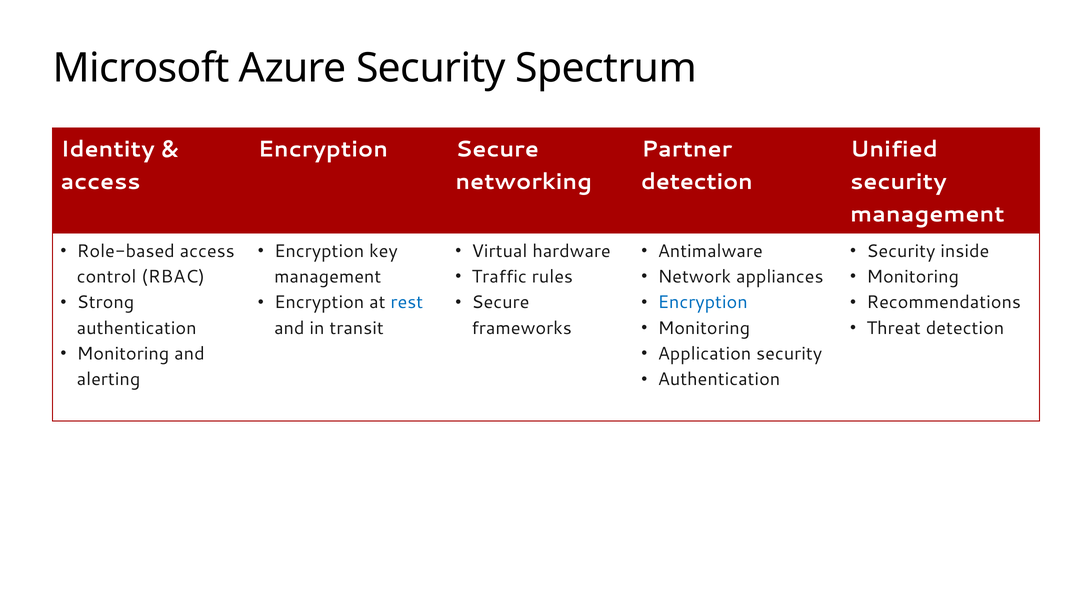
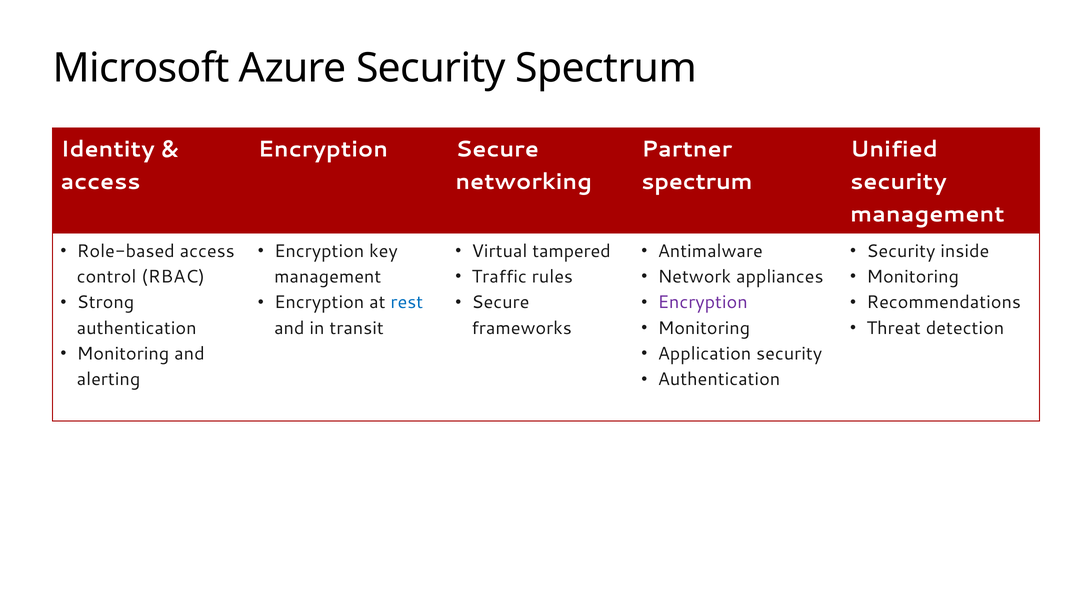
detection at (697, 182): detection -> spectrum
hardware: hardware -> tampered
Encryption at (703, 303) colour: blue -> purple
